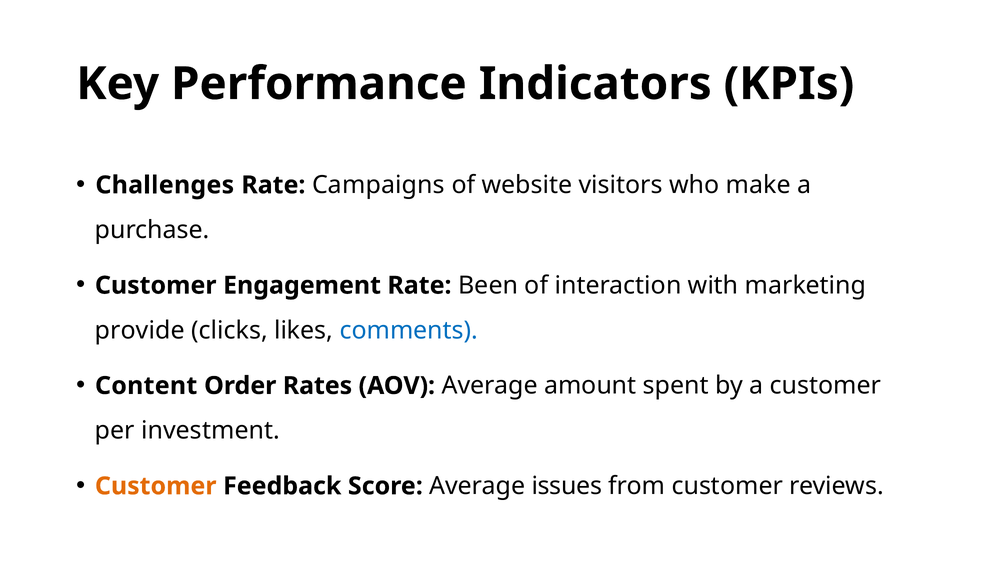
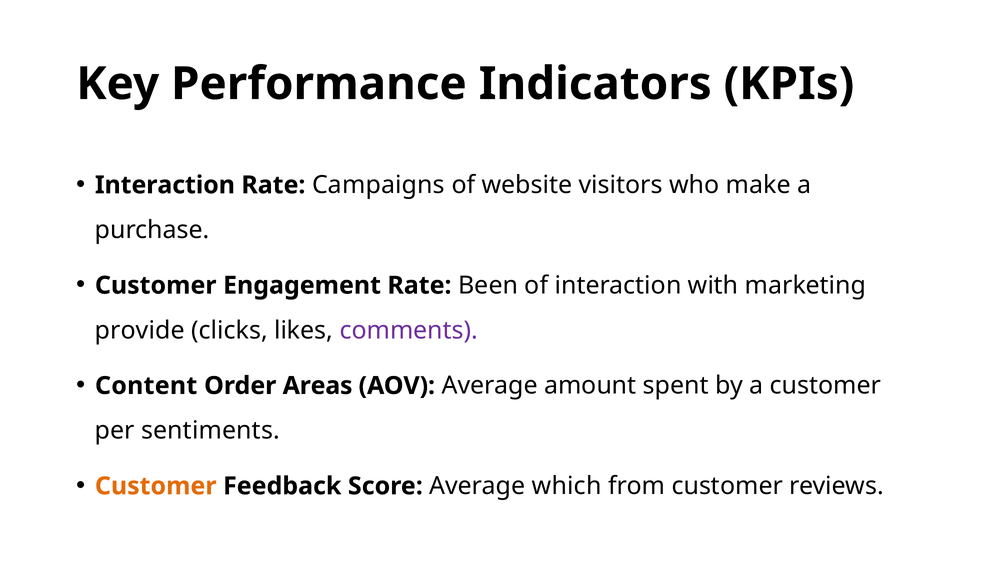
Challenges at (165, 185): Challenges -> Interaction
comments colour: blue -> purple
Rates: Rates -> Areas
investment: investment -> sentiments
issues: issues -> which
